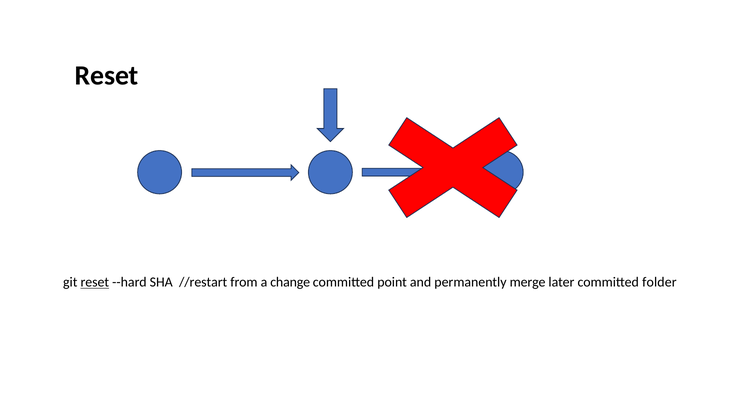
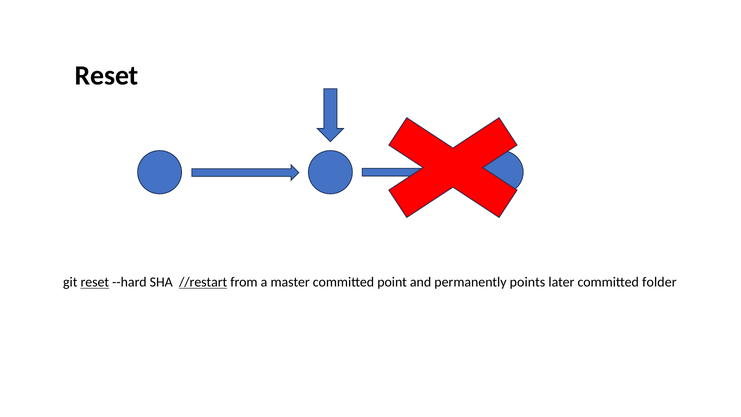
//restart underline: none -> present
change: change -> master
merge: merge -> points
